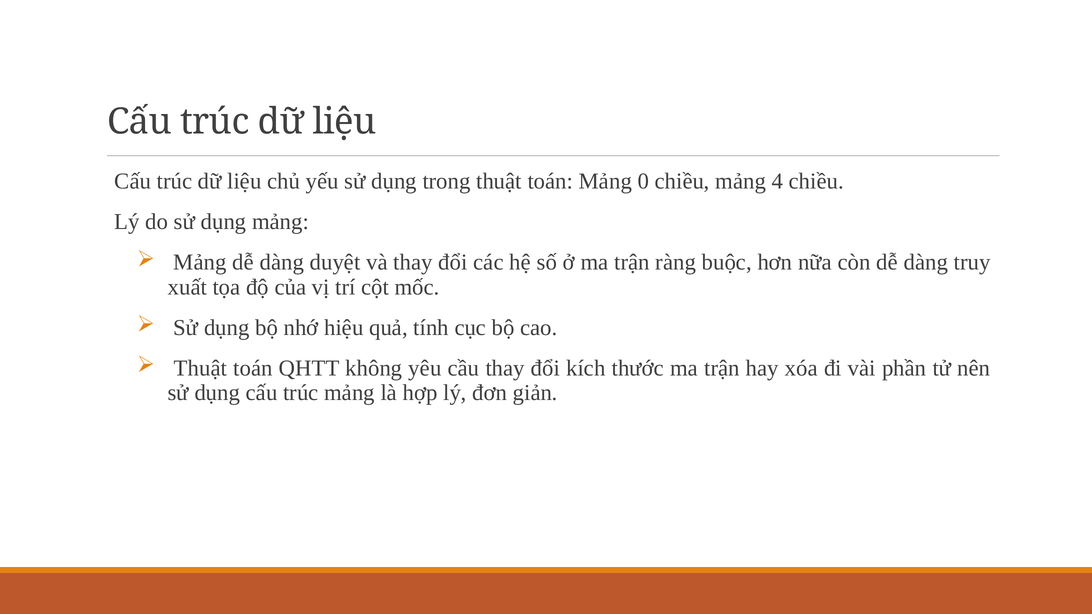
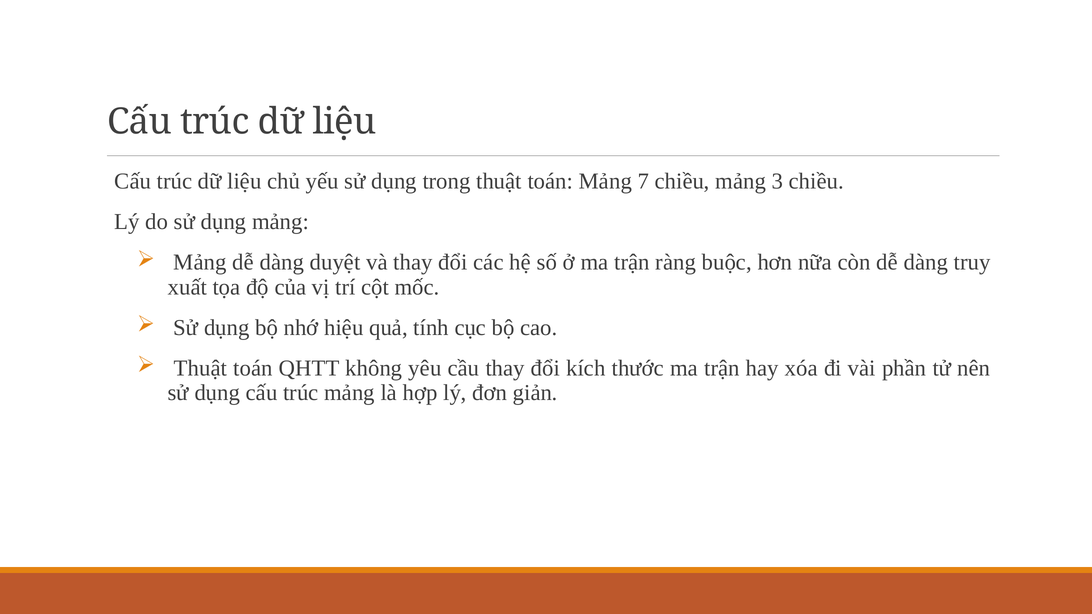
0: 0 -> 7
4: 4 -> 3
